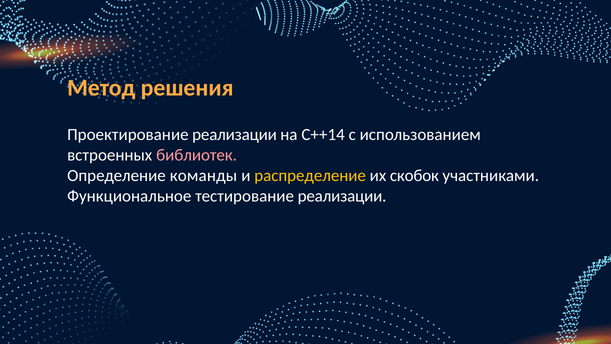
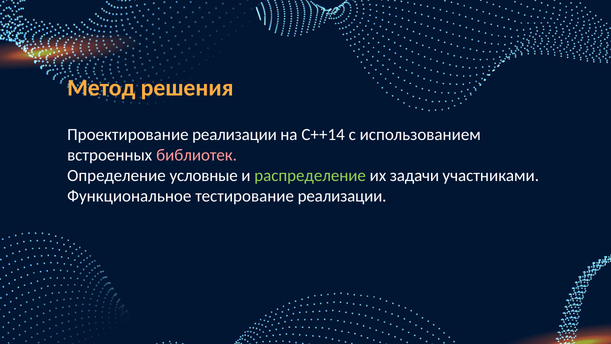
команды: команды -> условные
распределение colour: yellow -> light green
скобок: скобок -> задачи
